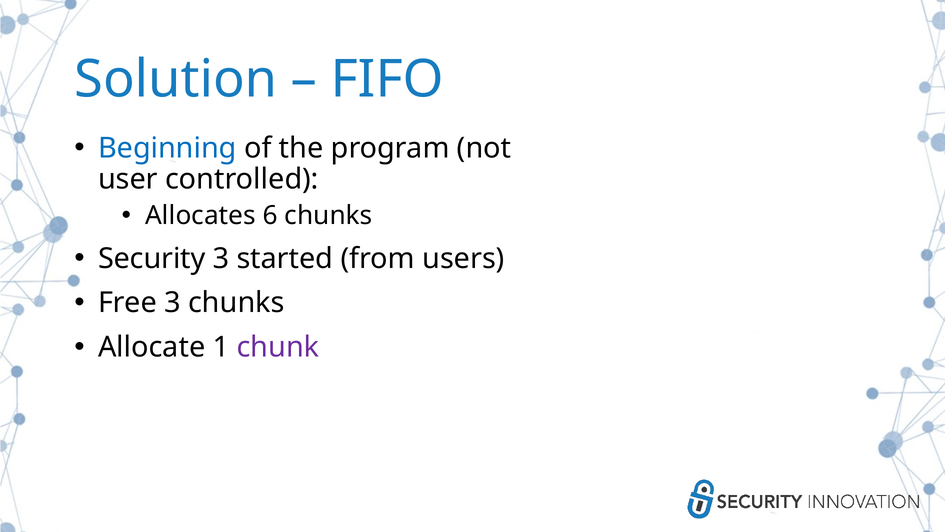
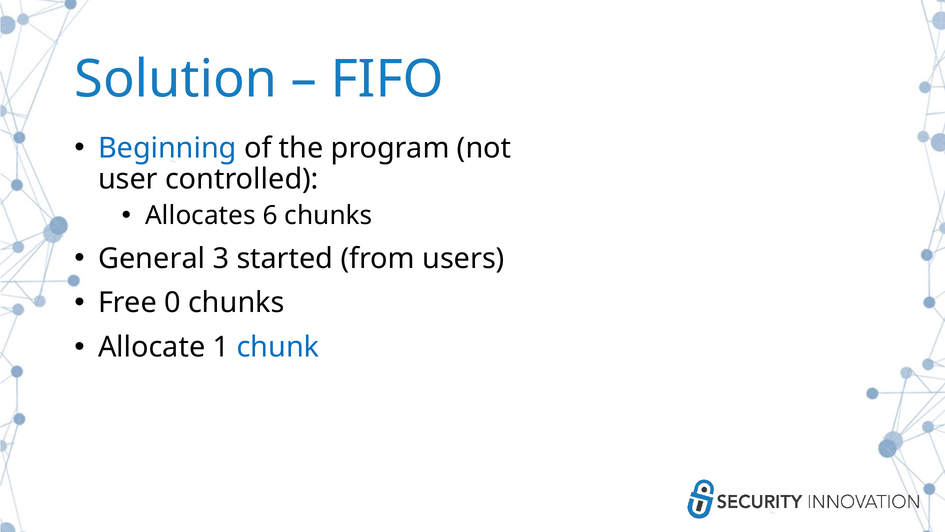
Security: Security -> General
Free 3: 3 -> 0
chunk colour: purple -> blue
